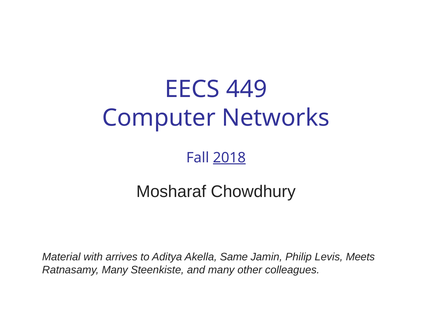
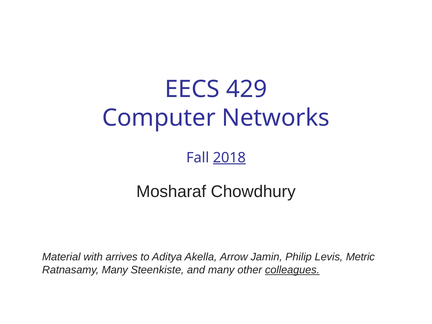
449: 449 -> 429
Same: Same -> Arrow
Meets: Meets -> Metric
colleagues underline: none -> present
